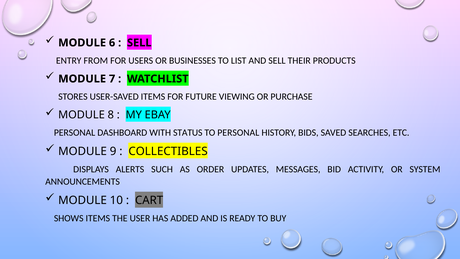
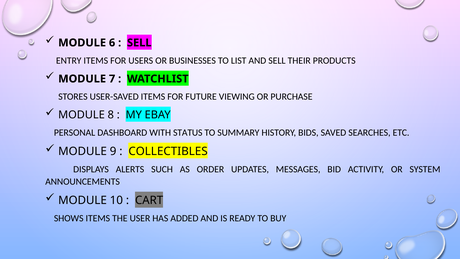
ENTRY FROM: FROM -> ITEMS
TO PERSONAL: PERSONAL -> SUMMARY
